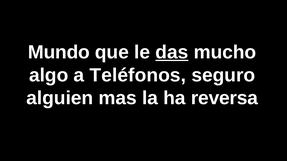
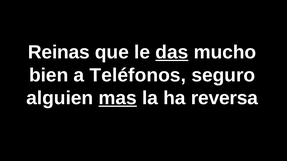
Mundo: Mundo -> Reinas
algo: algo -> bien
mas underline: none -> present
